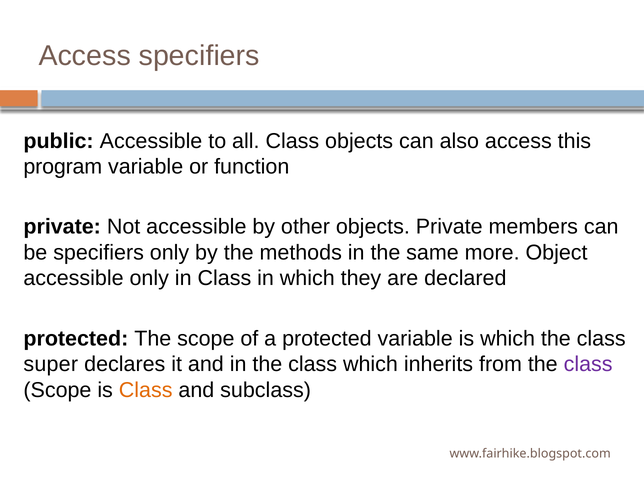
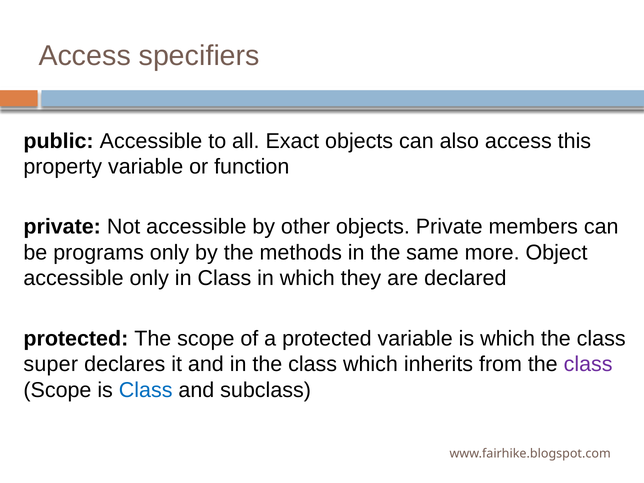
all Class: Class -> Exact
program: program -> property
be specifiers: specifiers -> programs
Class at (146, 390) colour: orange -> blue
